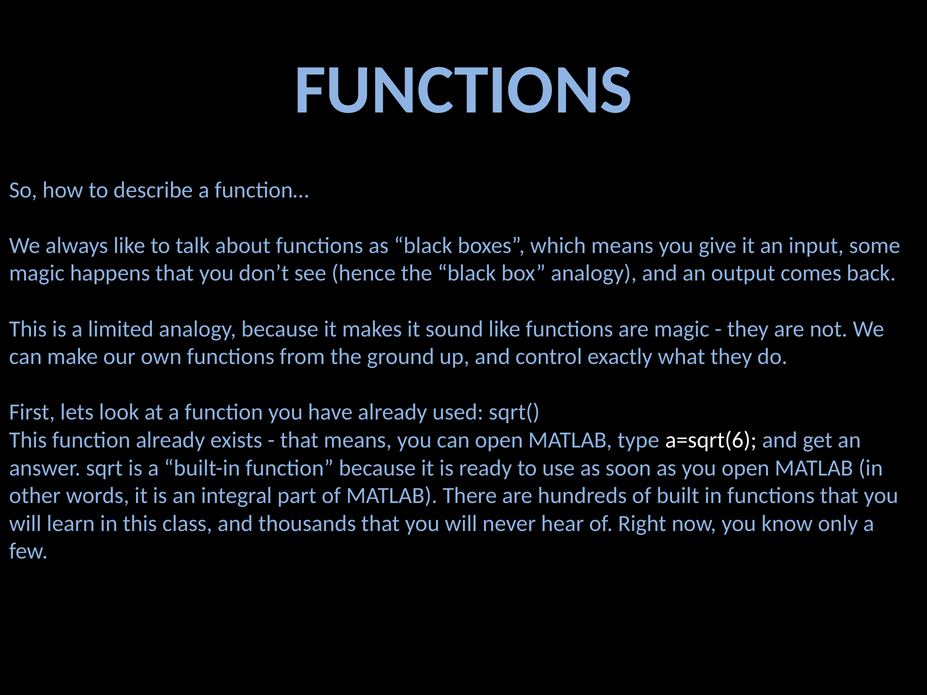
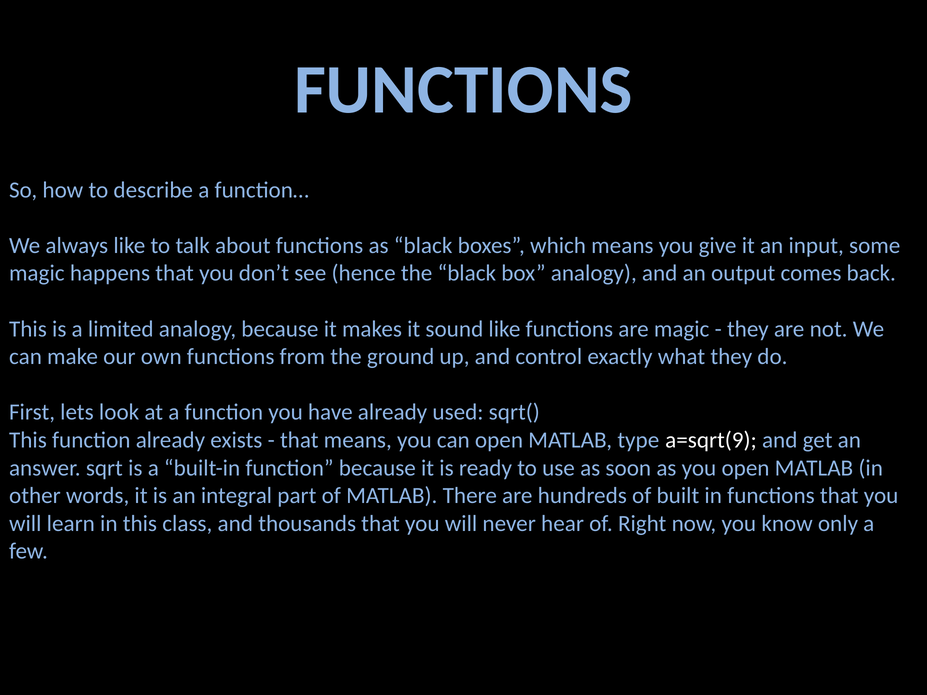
a=sqrt(6: a=sqrt(6 -> a=sqrt(9
